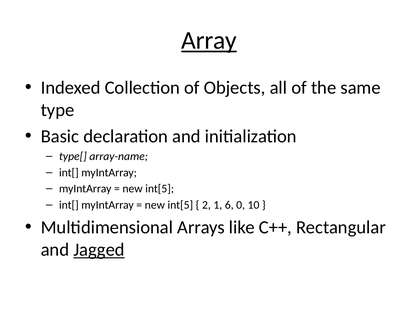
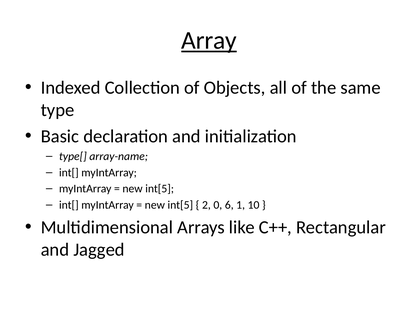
1: 1 -> 0
0: 0 -> 1
Jagged underline: present -> none
